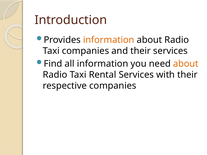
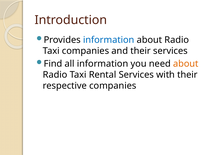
information at (109, 40) colour: orange -> blue
